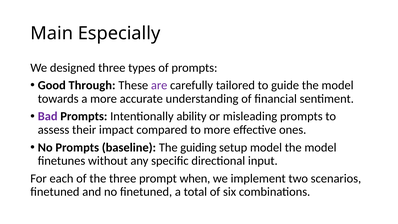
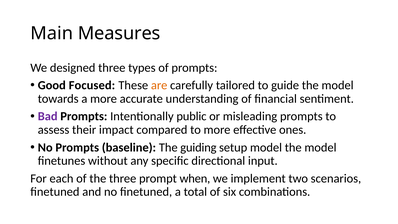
Especially: Especially -> Measures
Through: Through -> Focused
are colour: purple -> orange
ability: ability -> public
